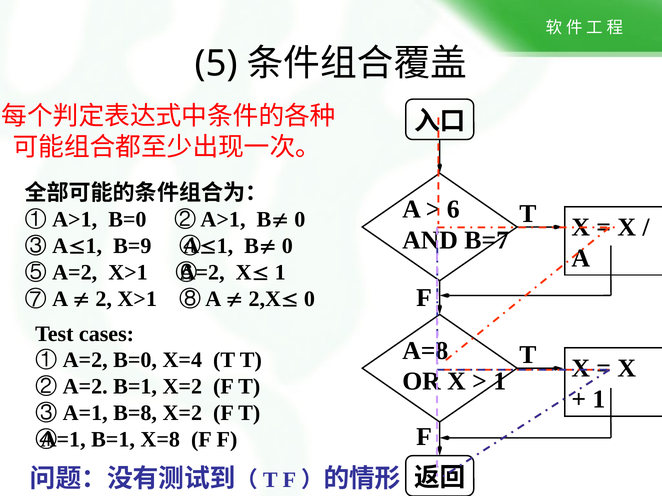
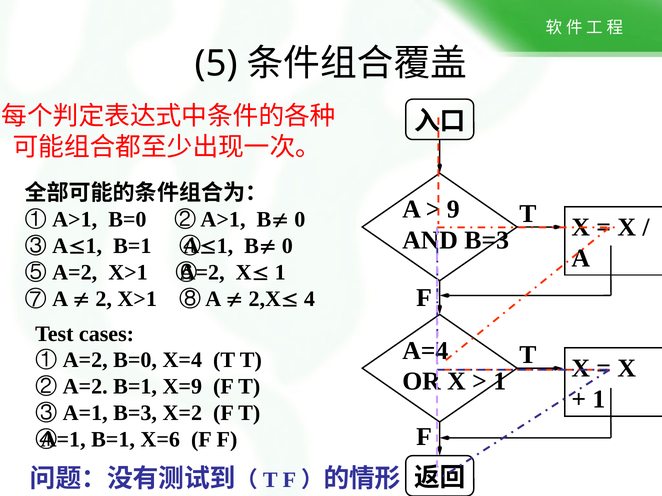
6: 6 -> 9
AND B=7: B=7 -> B=3
1 B=9: B=9 -> B=1
0 at (309, 299): 0 -> 4
A=8: A=8 -> A=4
B=1 X=2: X=2 -> X=9
B=8 at (135, 414): B=8 -> B=3
X=8: X=8 -> X=6
